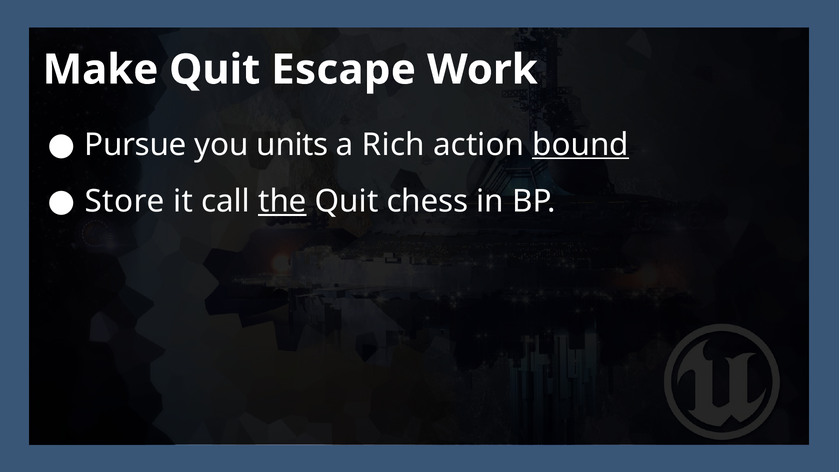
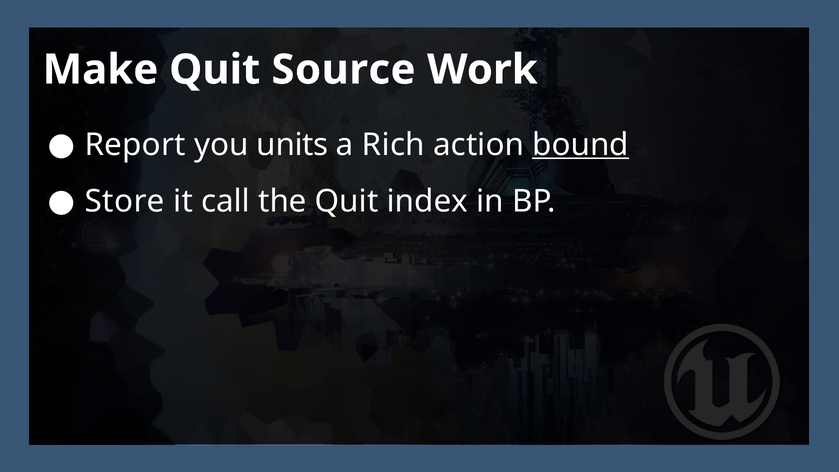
Escape: Escape -> Source
Pursue: Pursue -> Report
the underline: present -> none
chess: chess -> index
